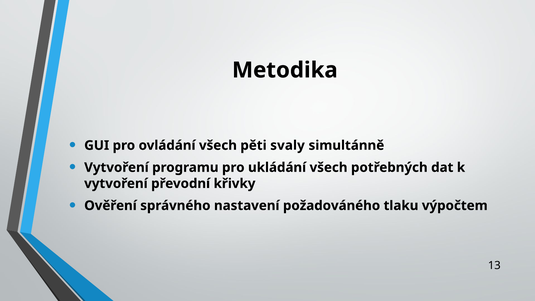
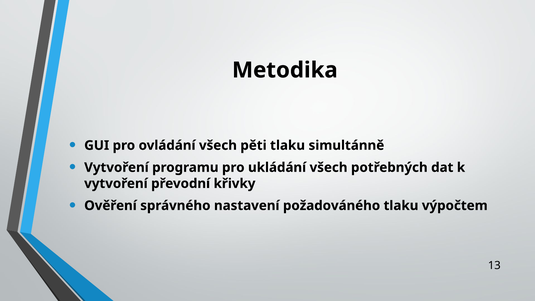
pěti svaly: svaly -> tlaku
